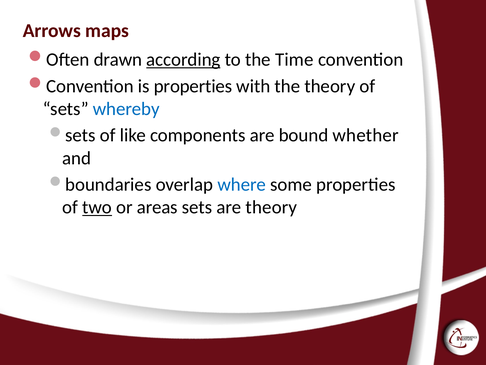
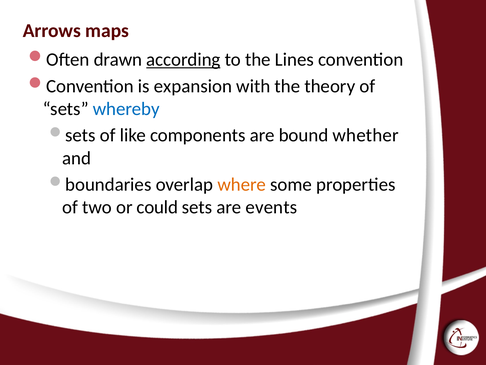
Time: Time -> Lines
is properties: properties -> expansion
where colour: blue -> orange
two underline: present -> none
areas: areas -> could
are theory: theory -> events
